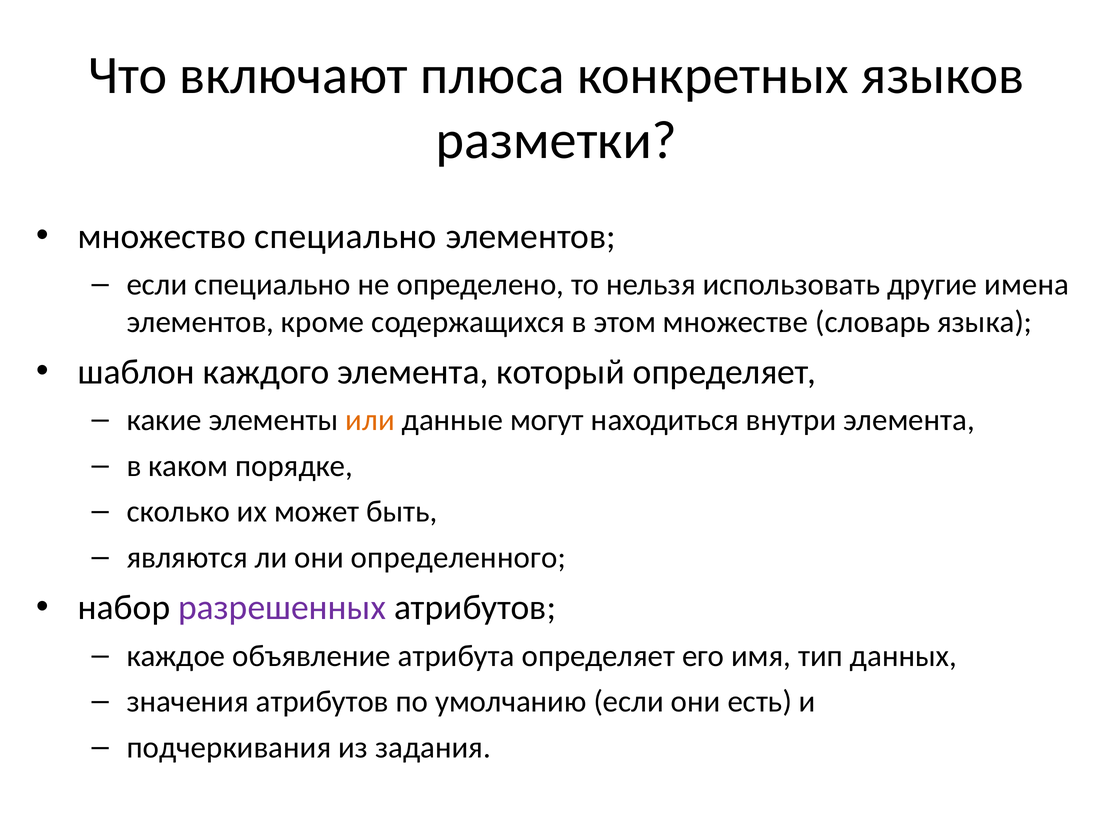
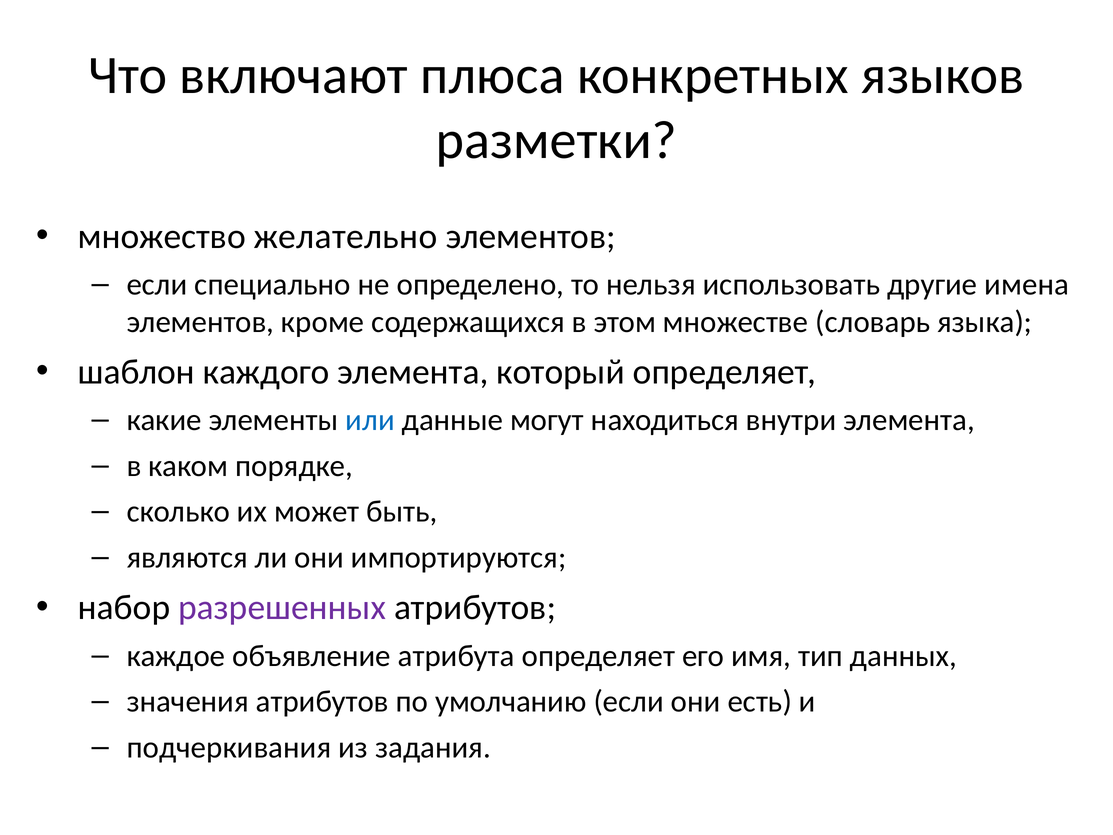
множество специально: специально -> желательно
или colour: orange -> blue
определенного: определенного -> импортируются
